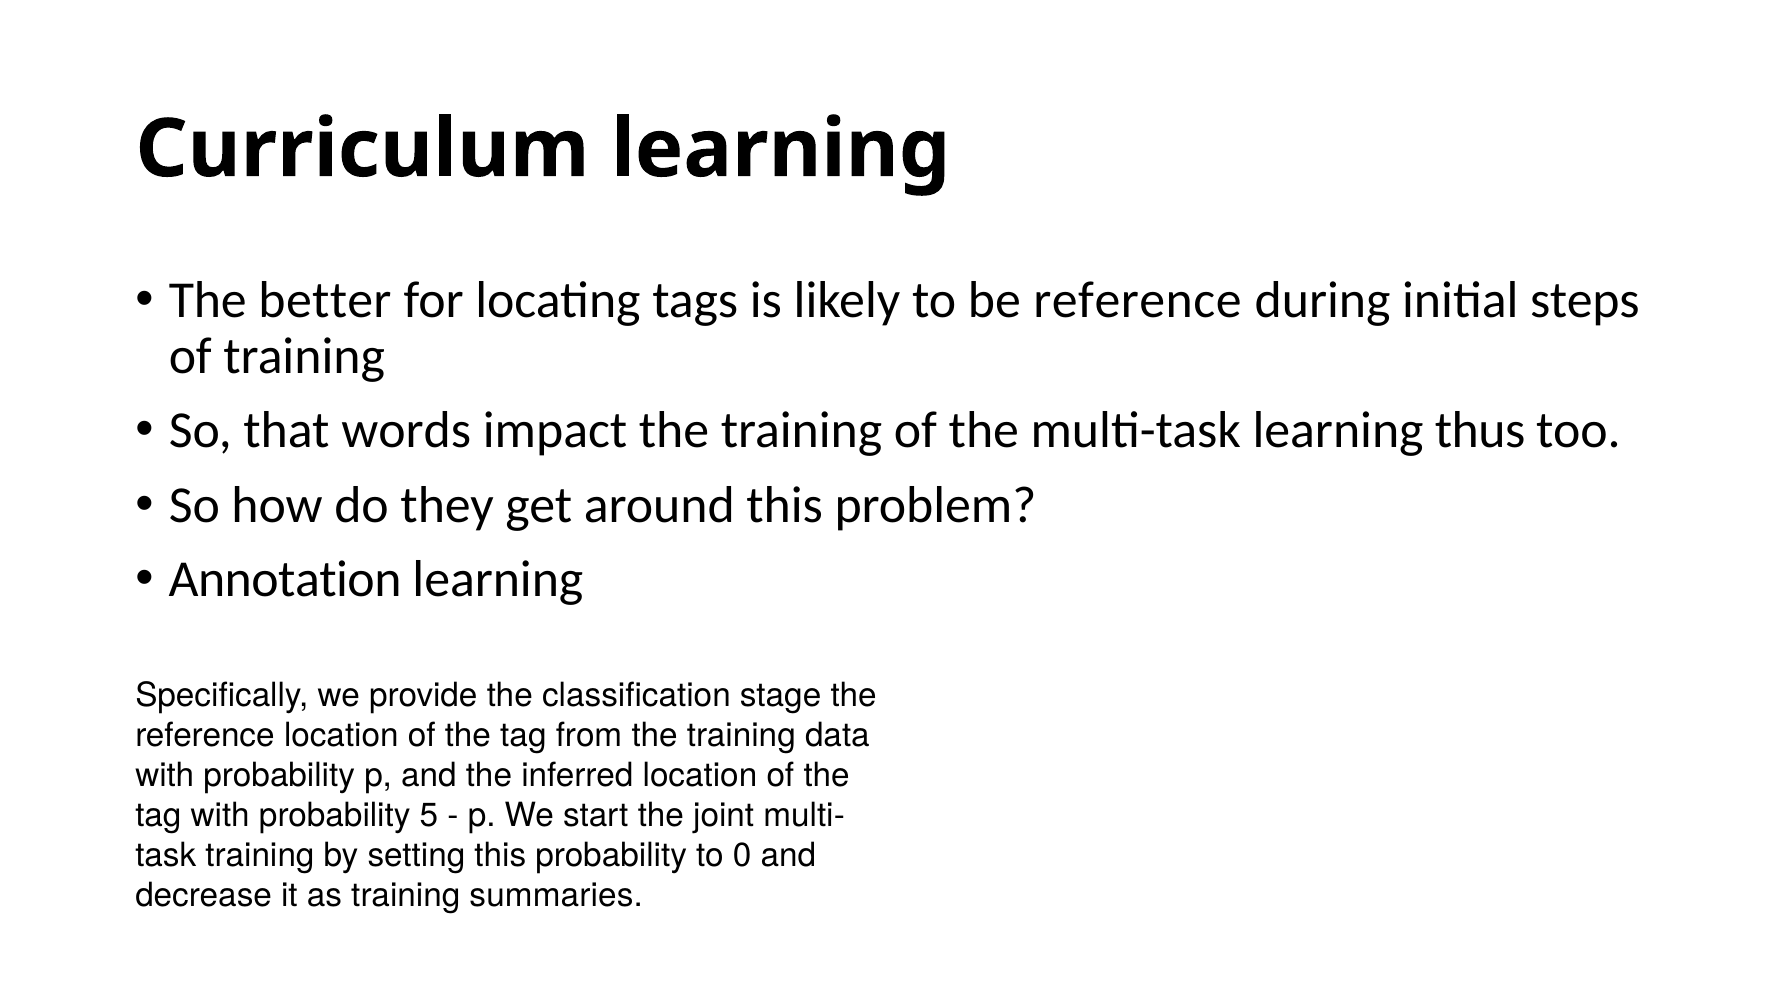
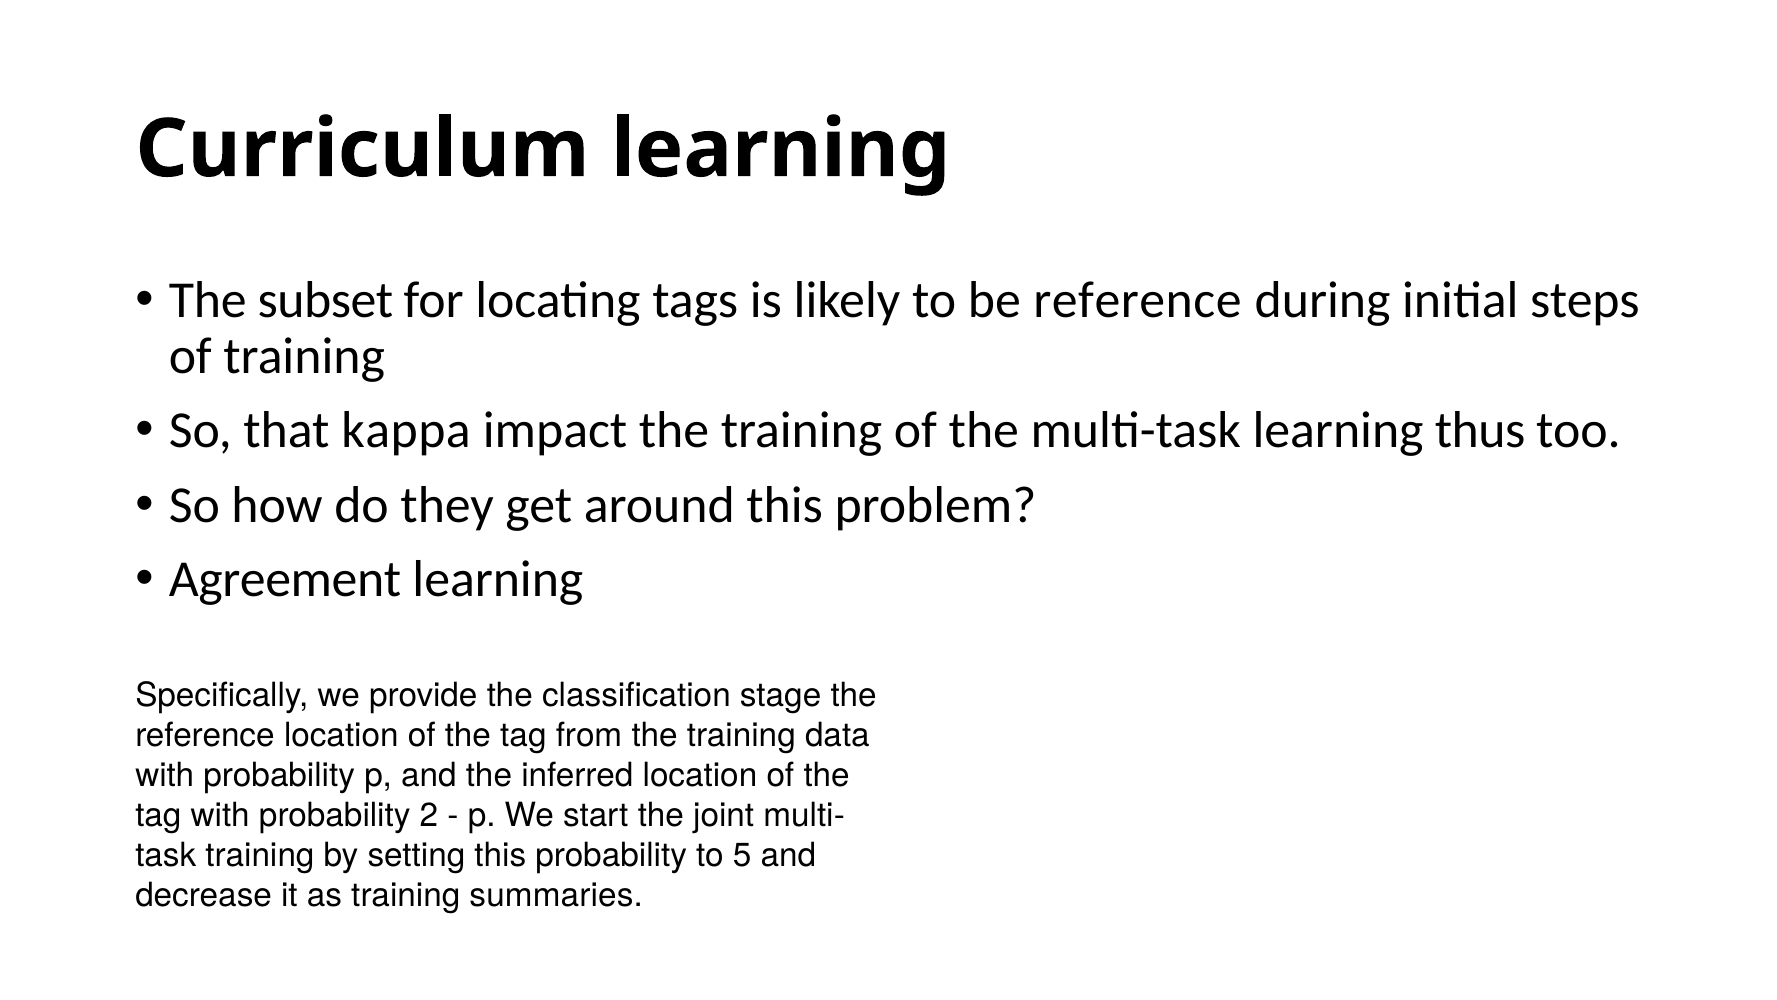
better: better -> subset
words: words -> kappa
Annotation: Annotation -> Agreement
5: 5 -> 2
0: 0 -> 5
